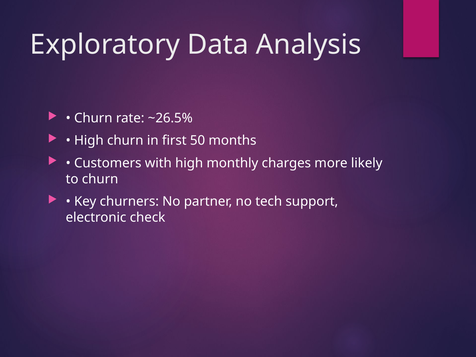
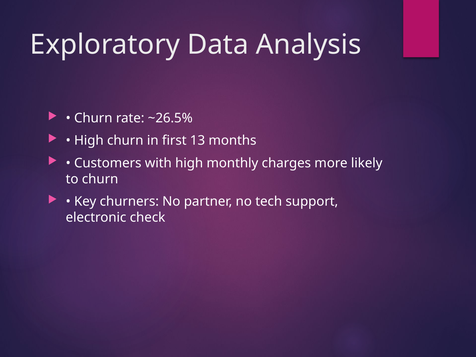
50: 50 -> 13
